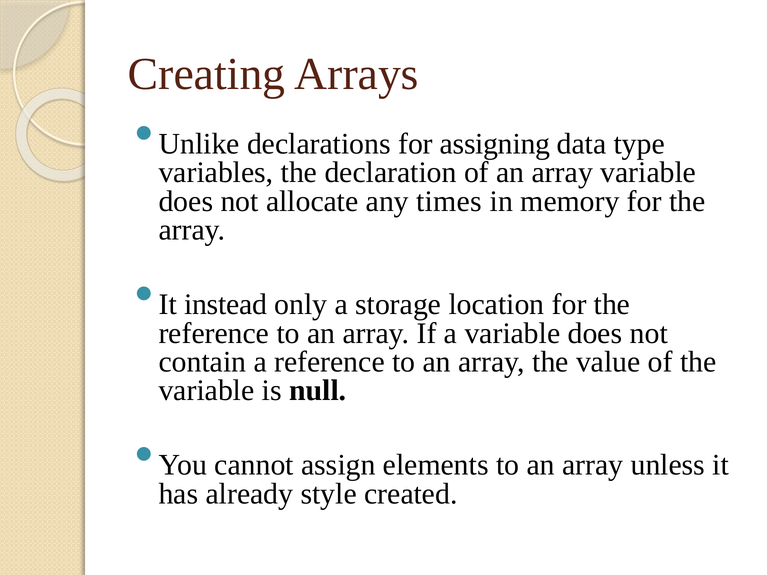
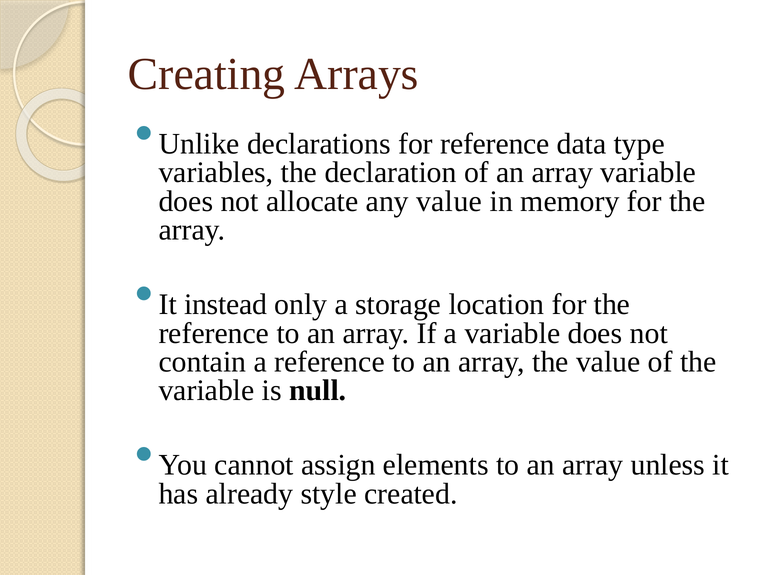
for assigning: assigning -> reference
any times: times -> value
